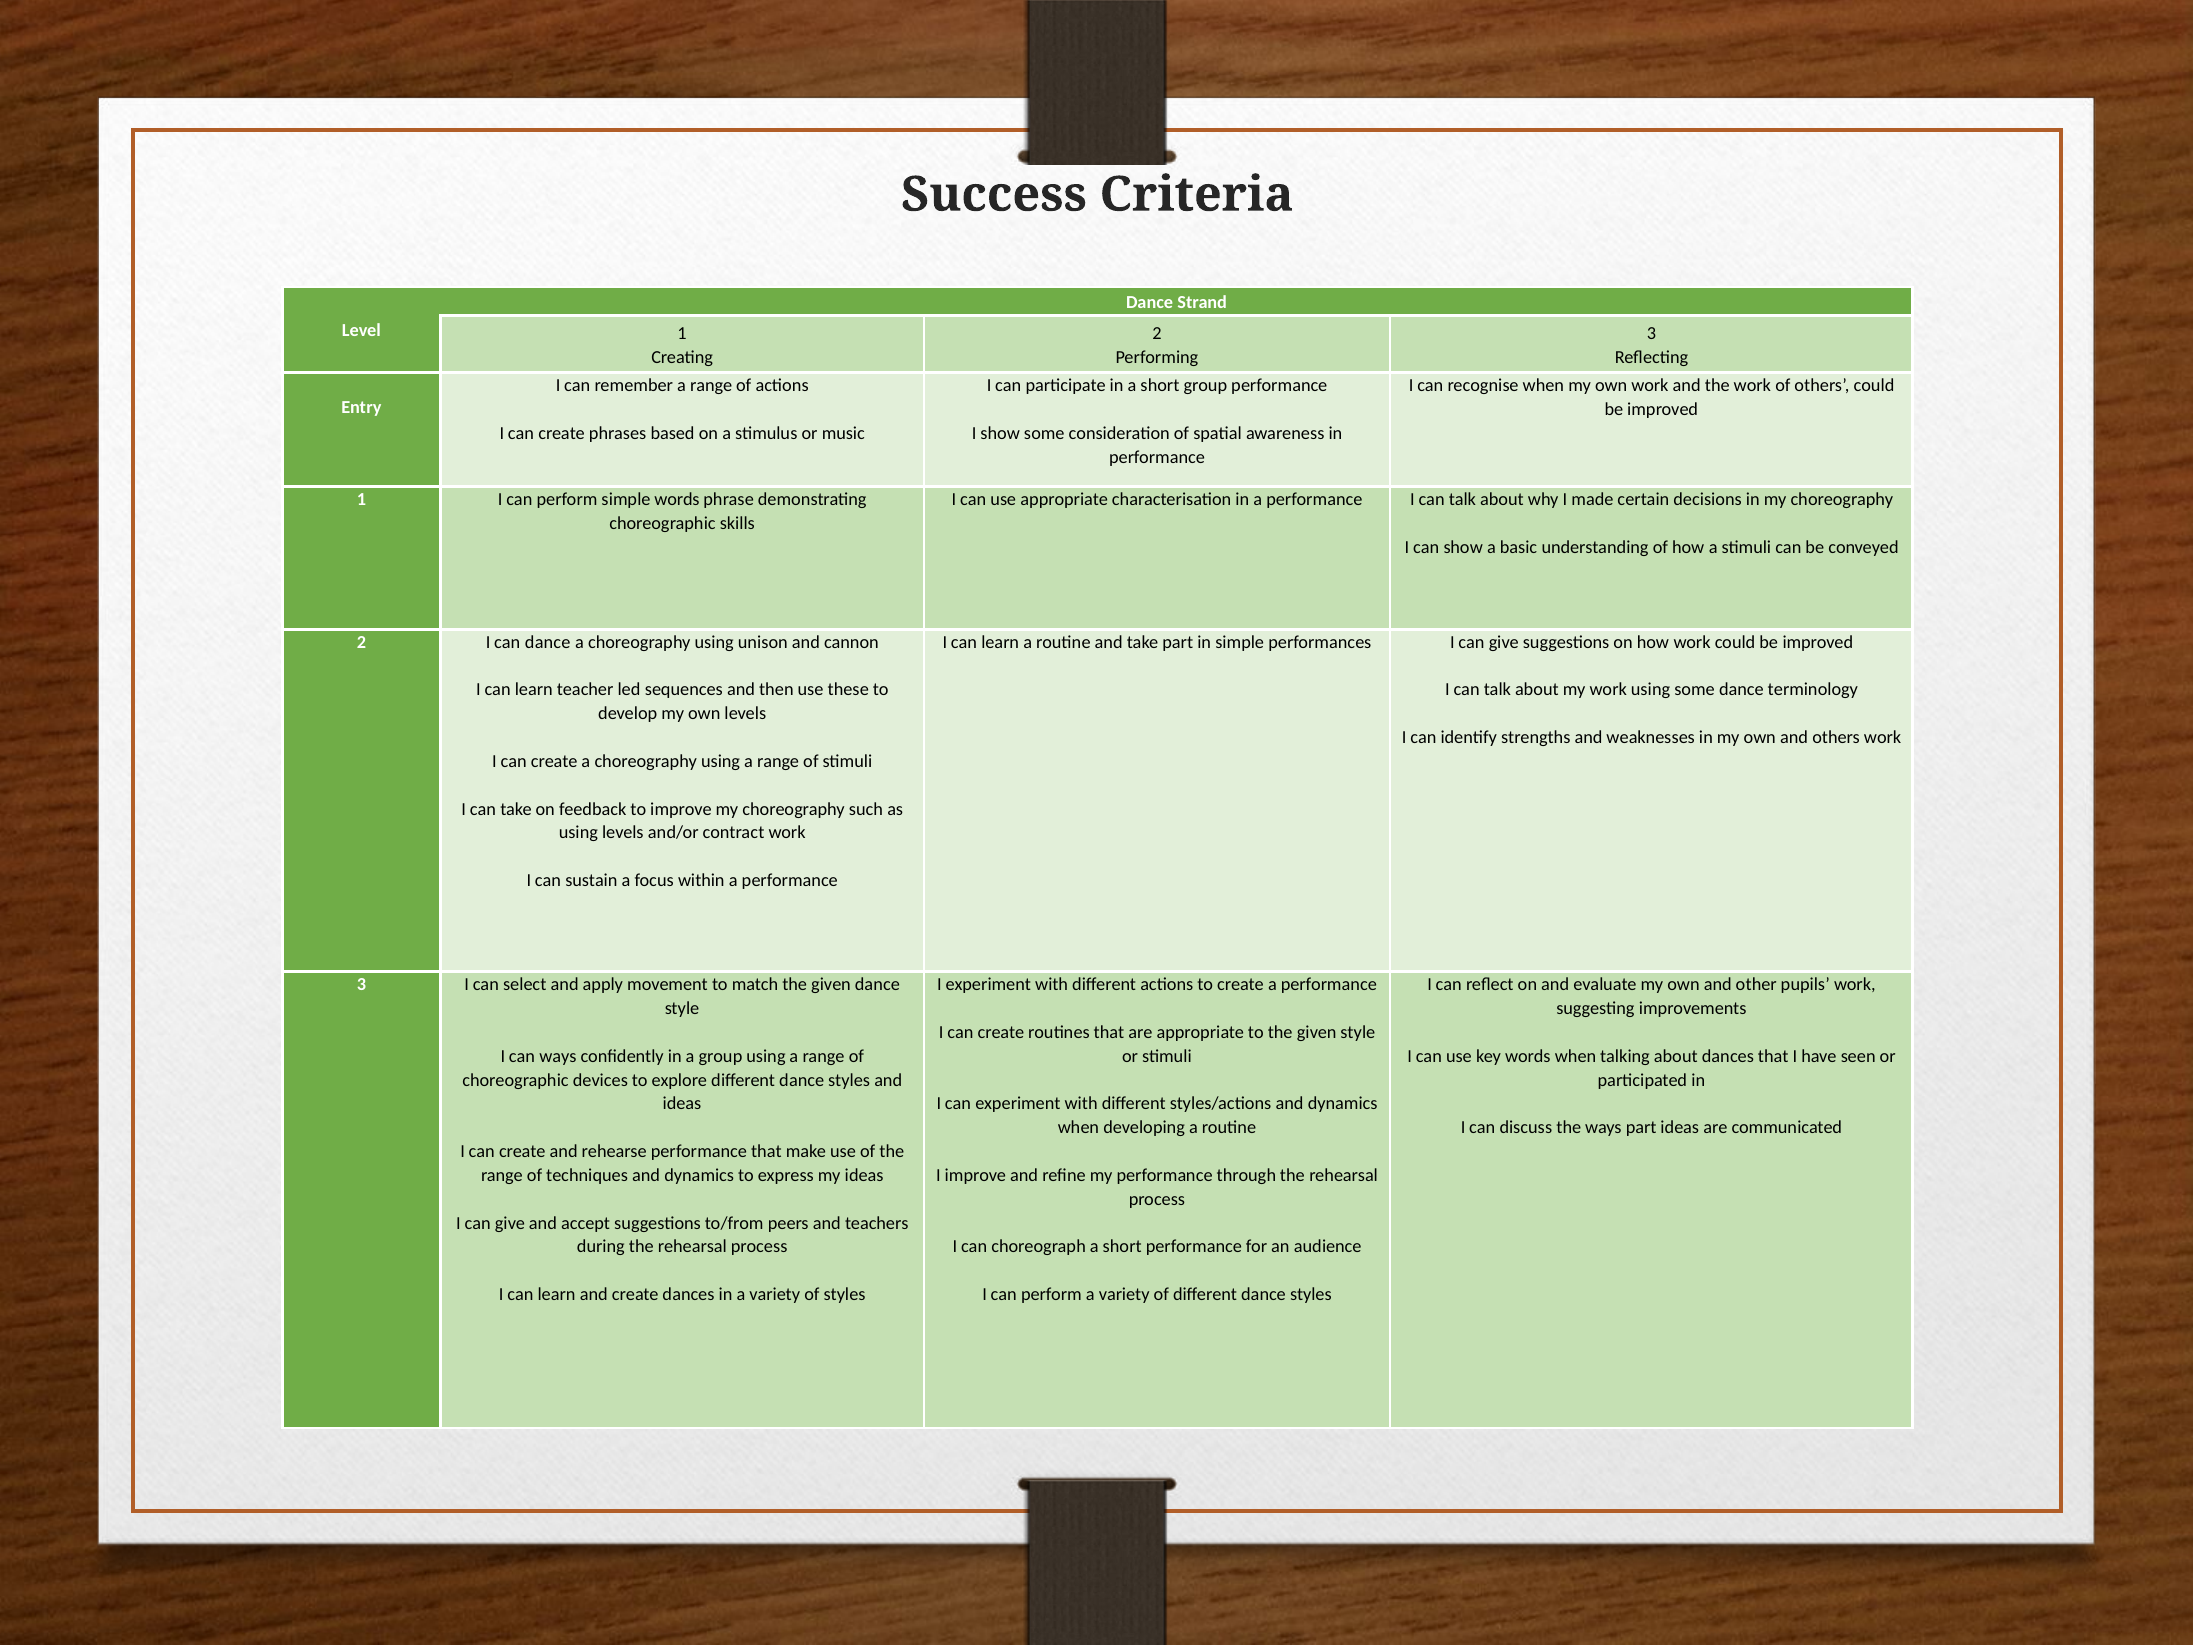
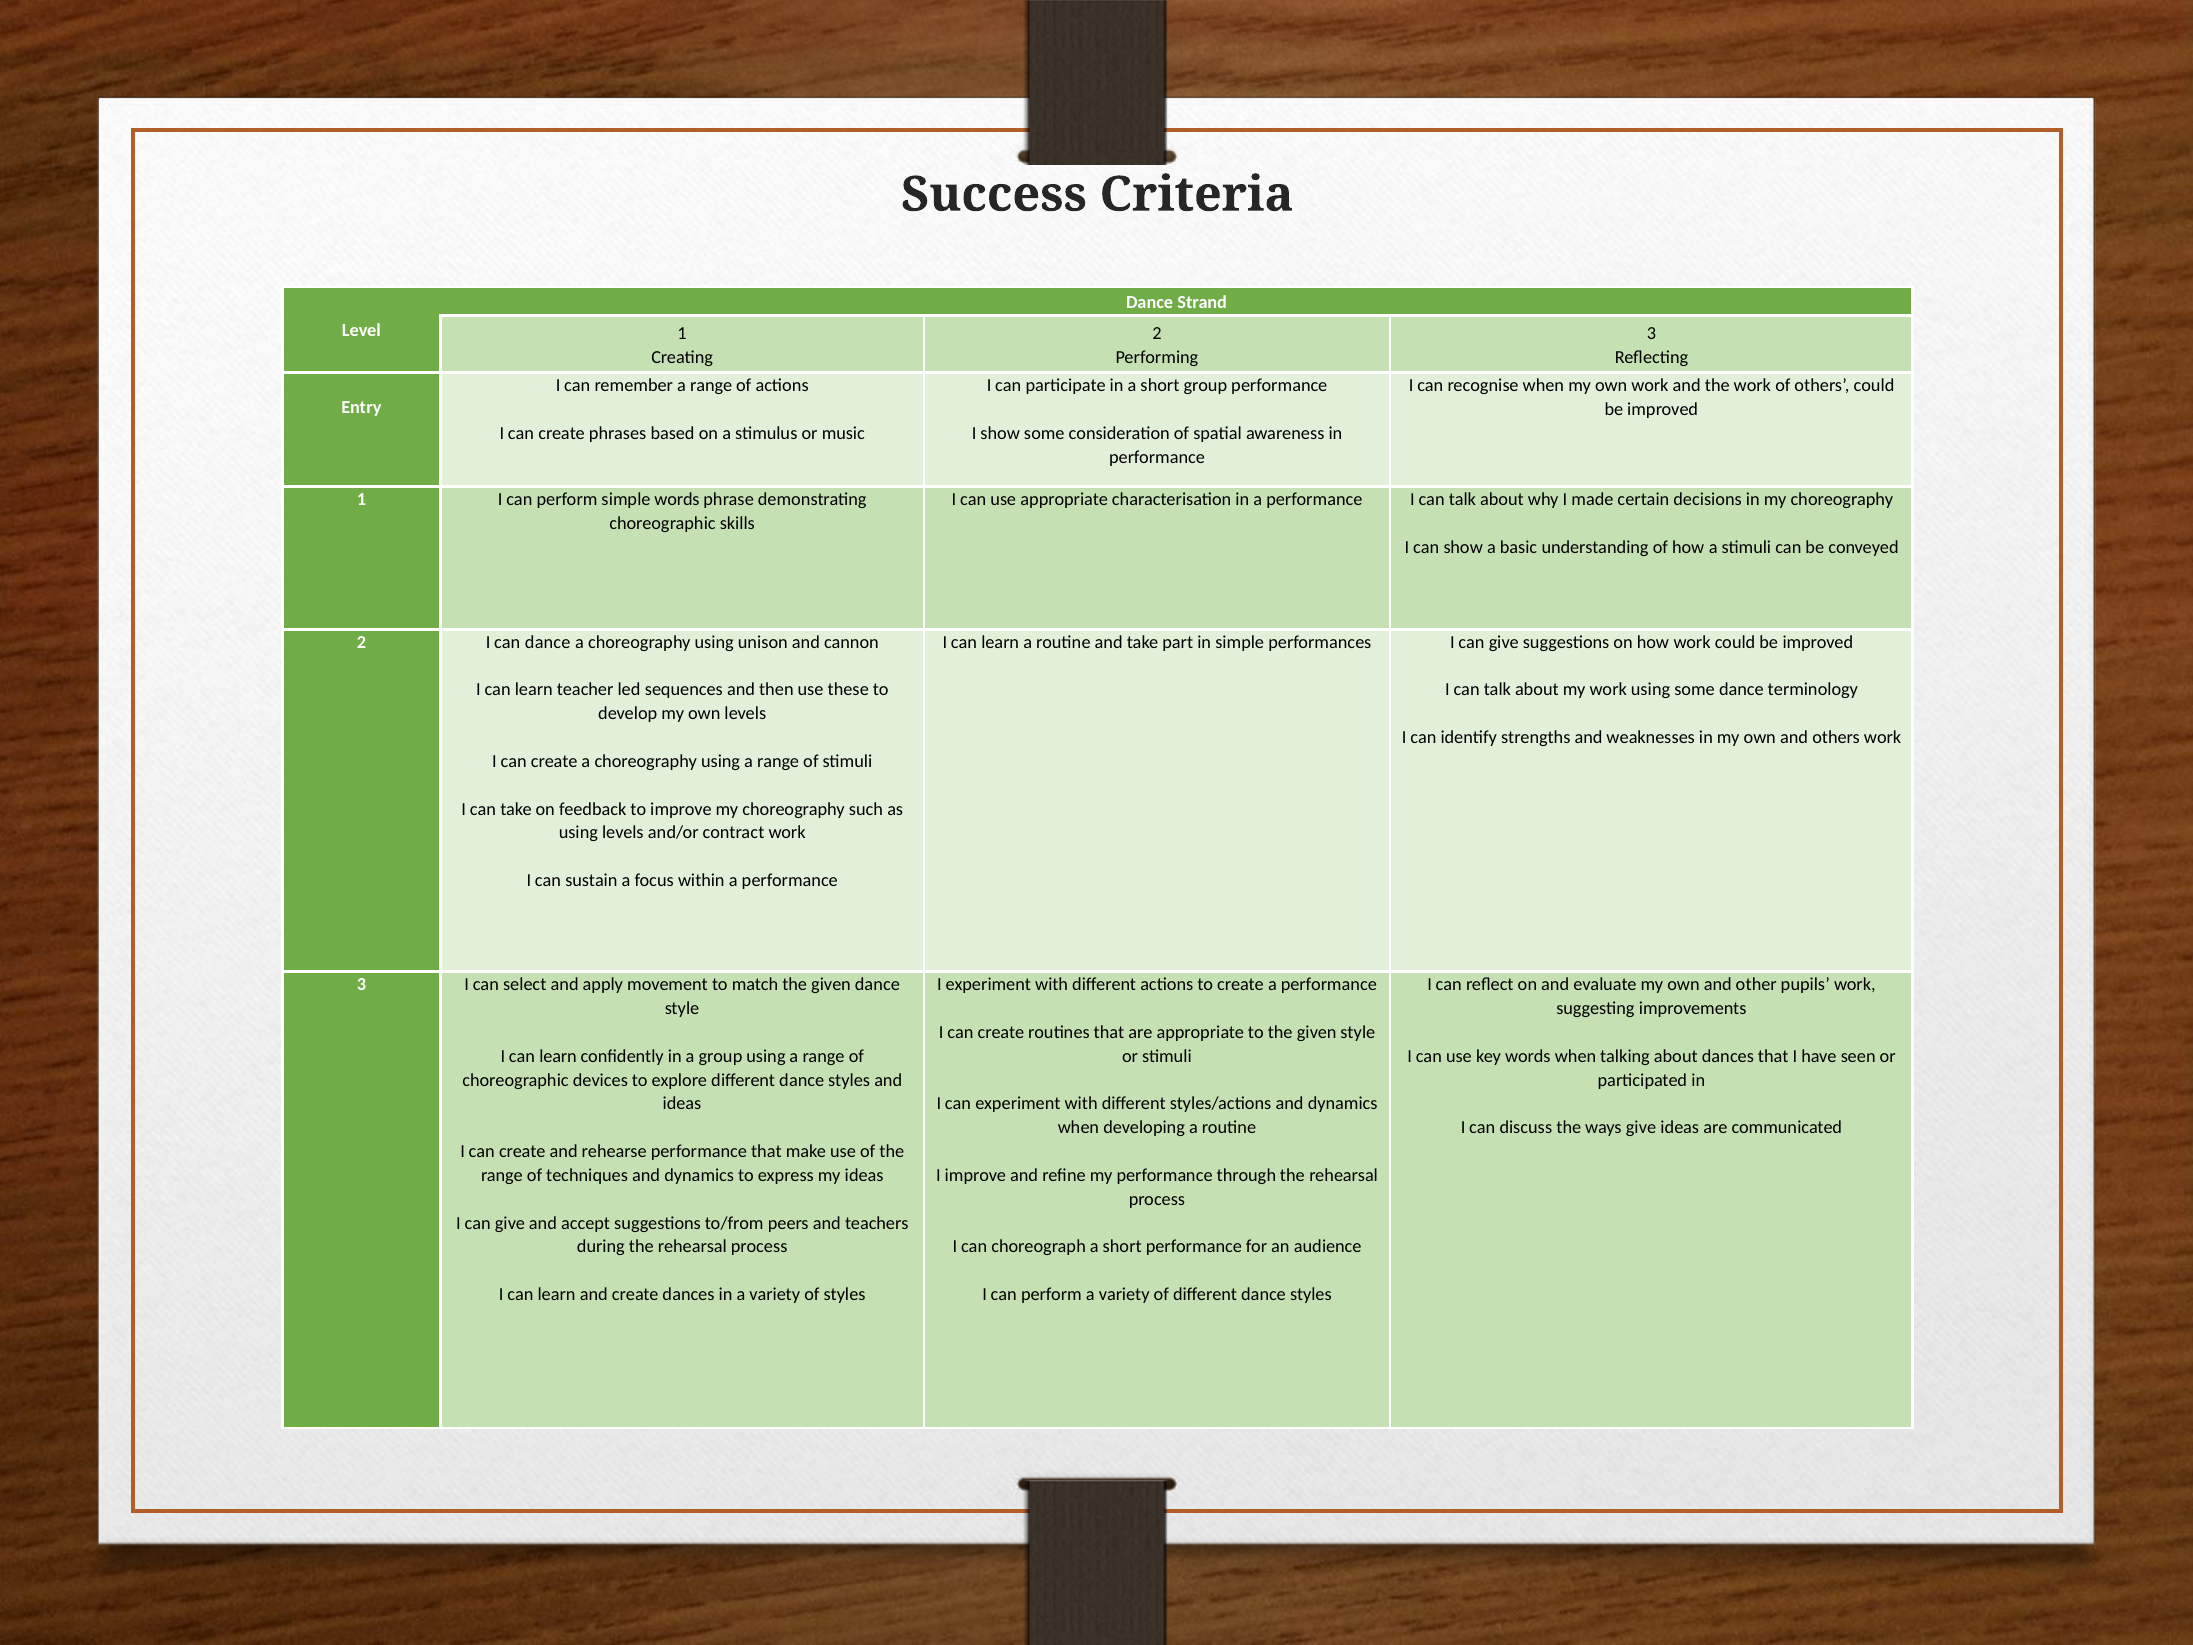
ways at (558, 1056): ways -> learn
ways part: part -> give
